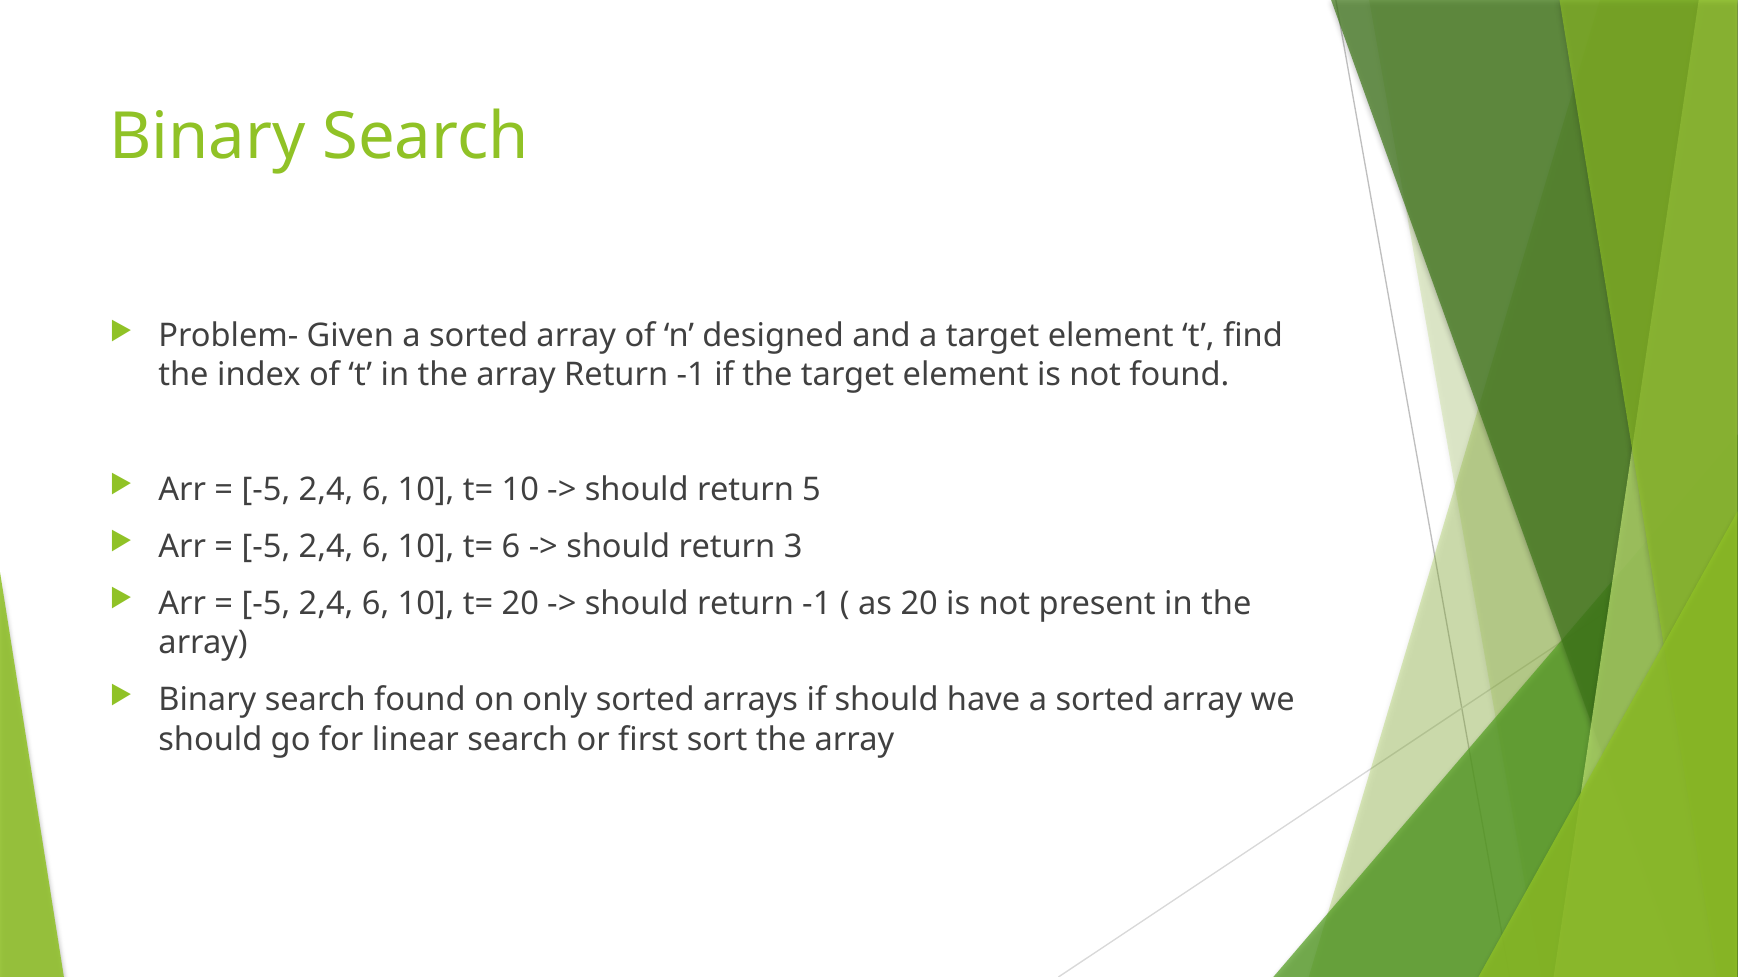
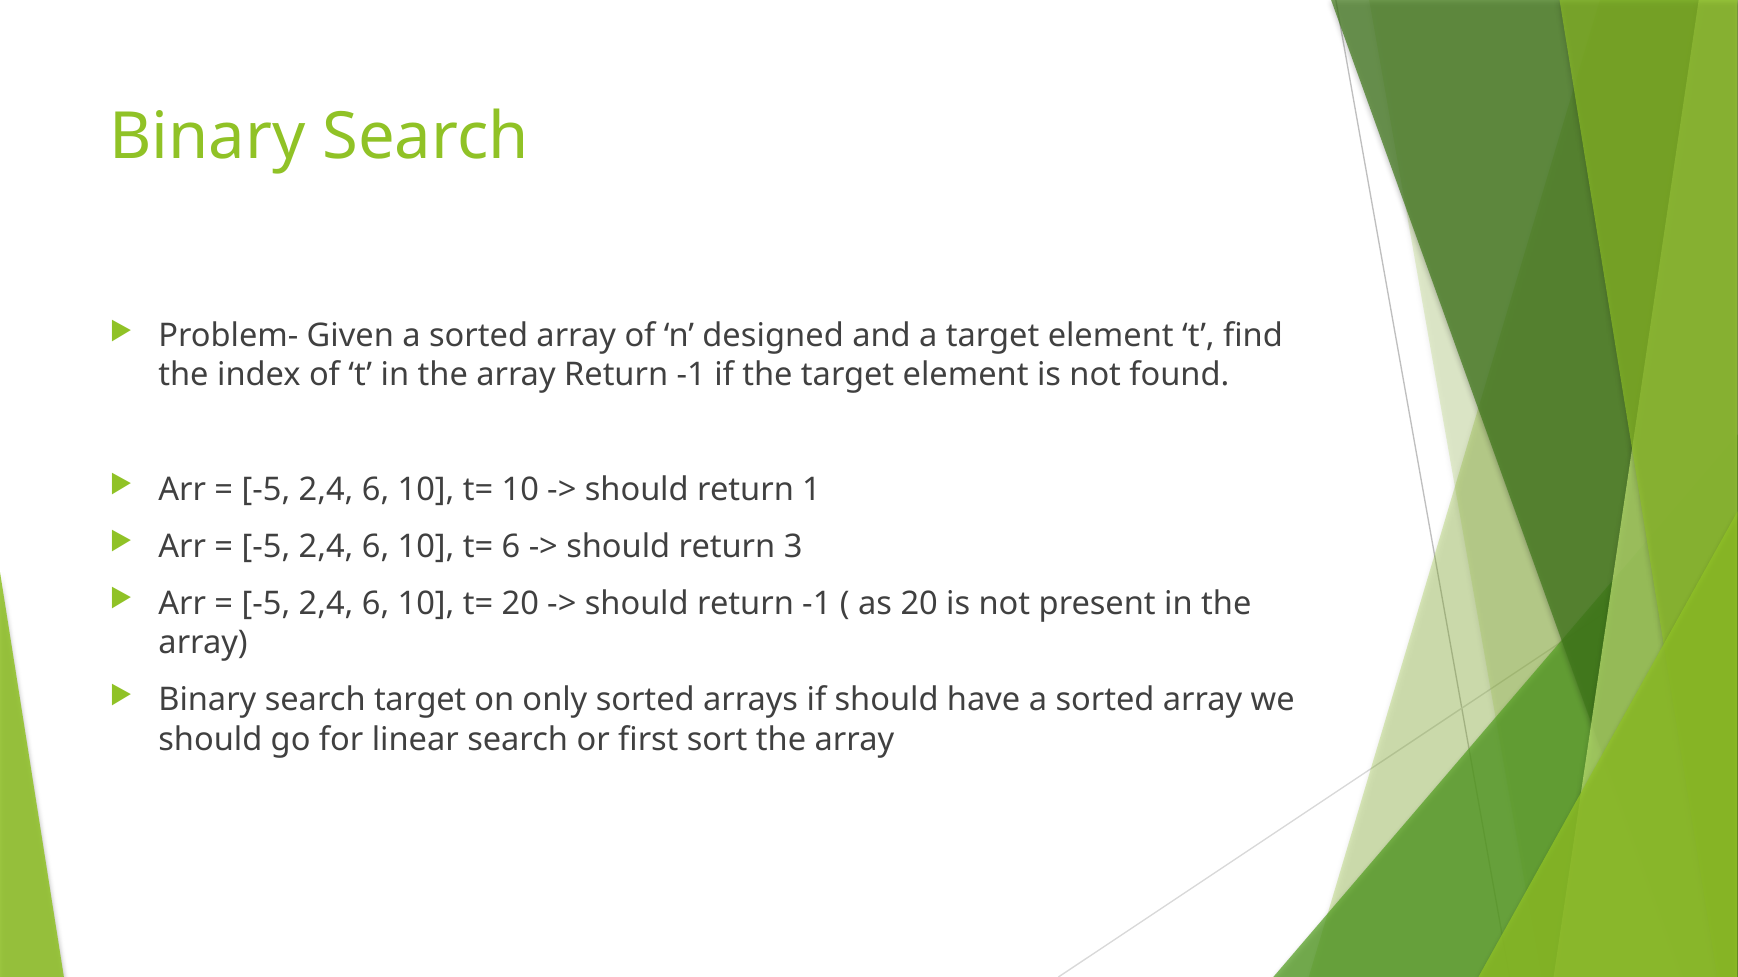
5: 5 -> 1
search found: found -> target
